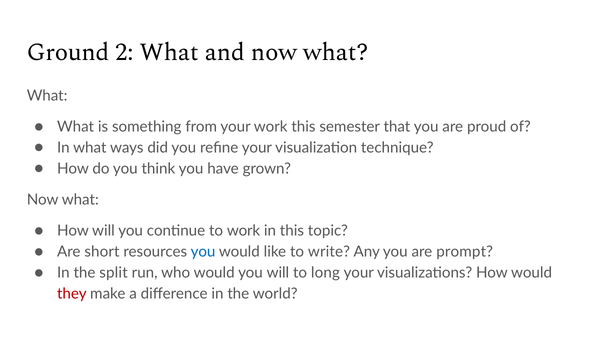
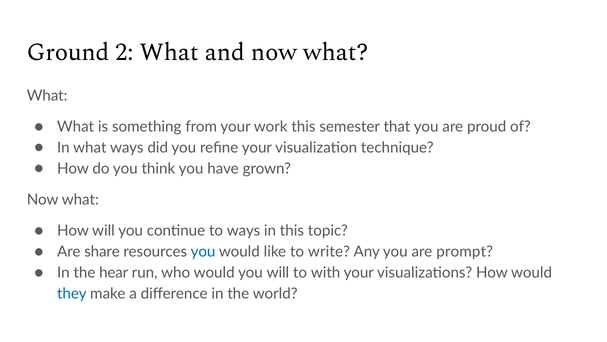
to work: work -> ways
short: short -> share
split: split -> hear
long: long -> with
they colour: red -> blue
